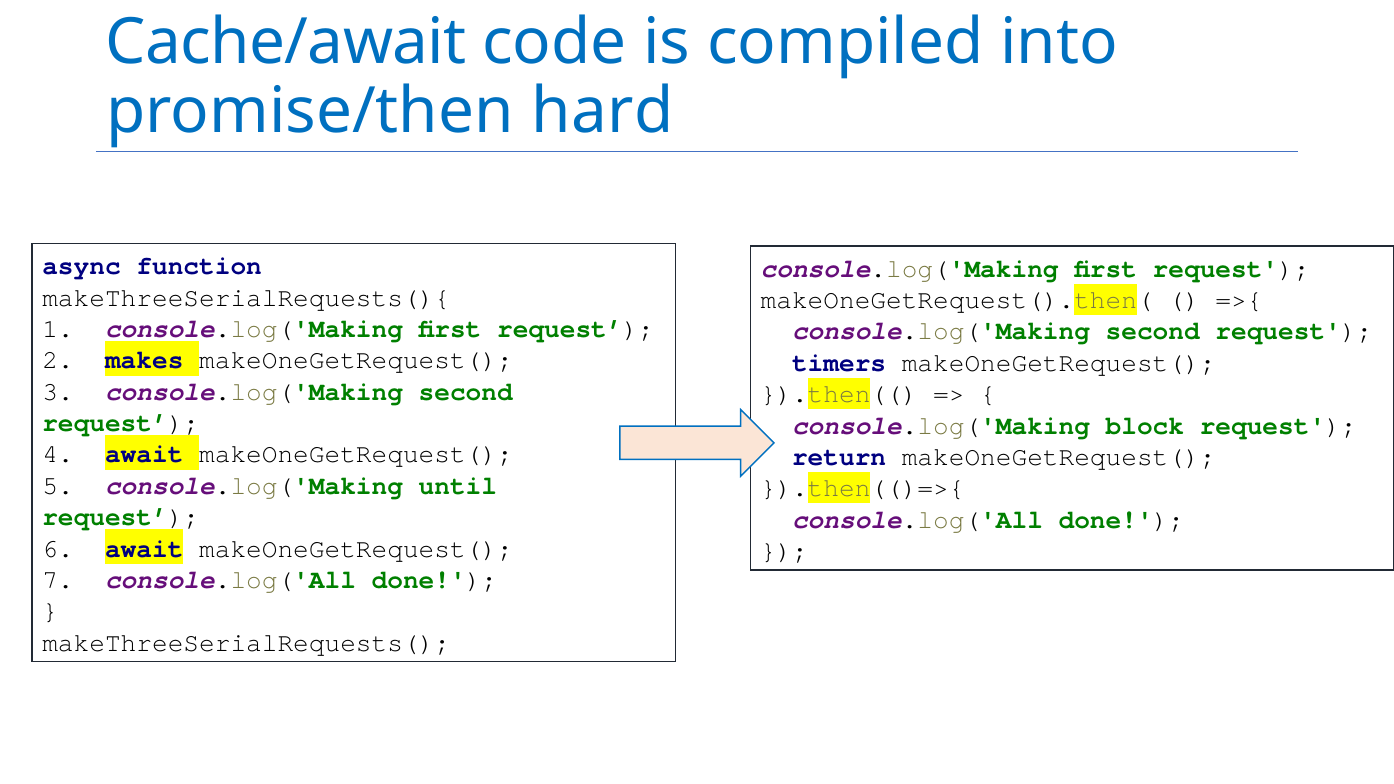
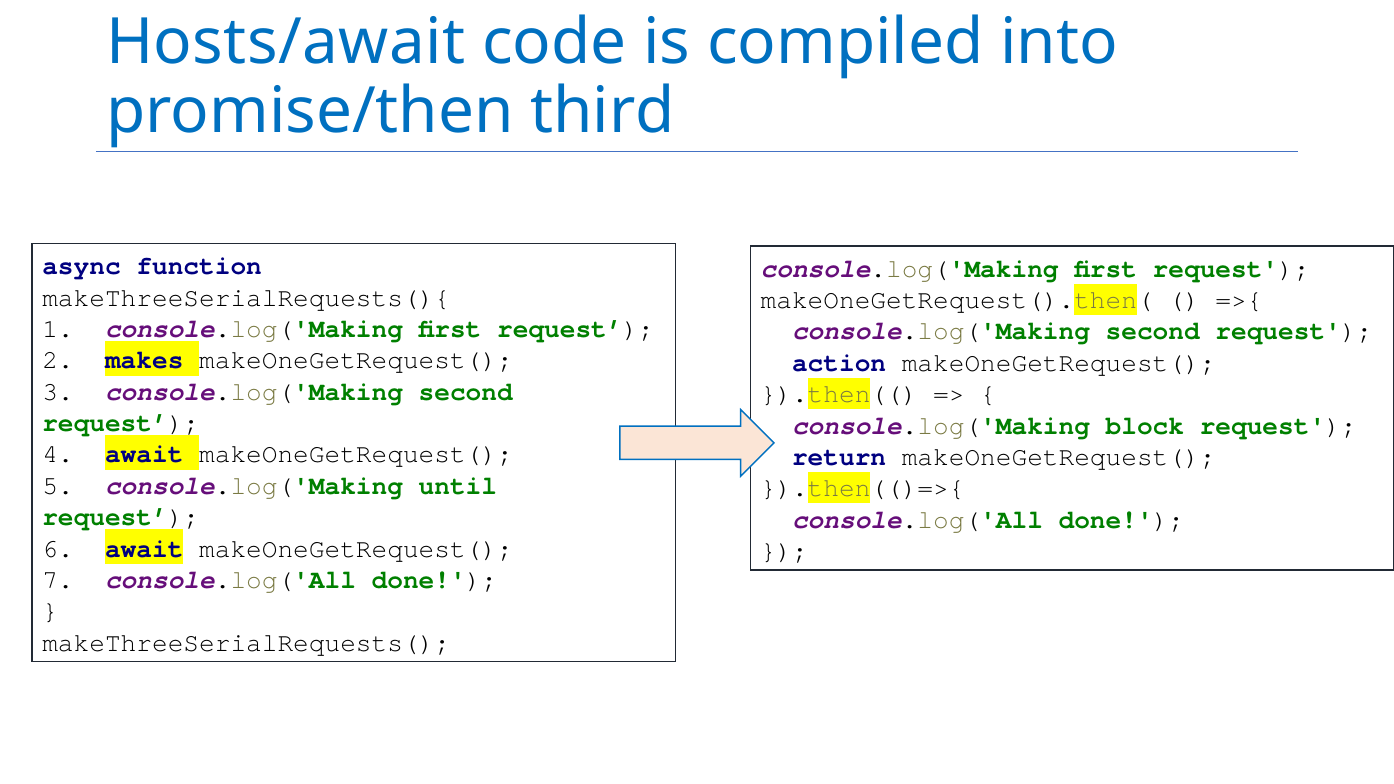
Cache/await: Cache/await -> Hosts/await
hard: hard -> third
timers: timers -> action
